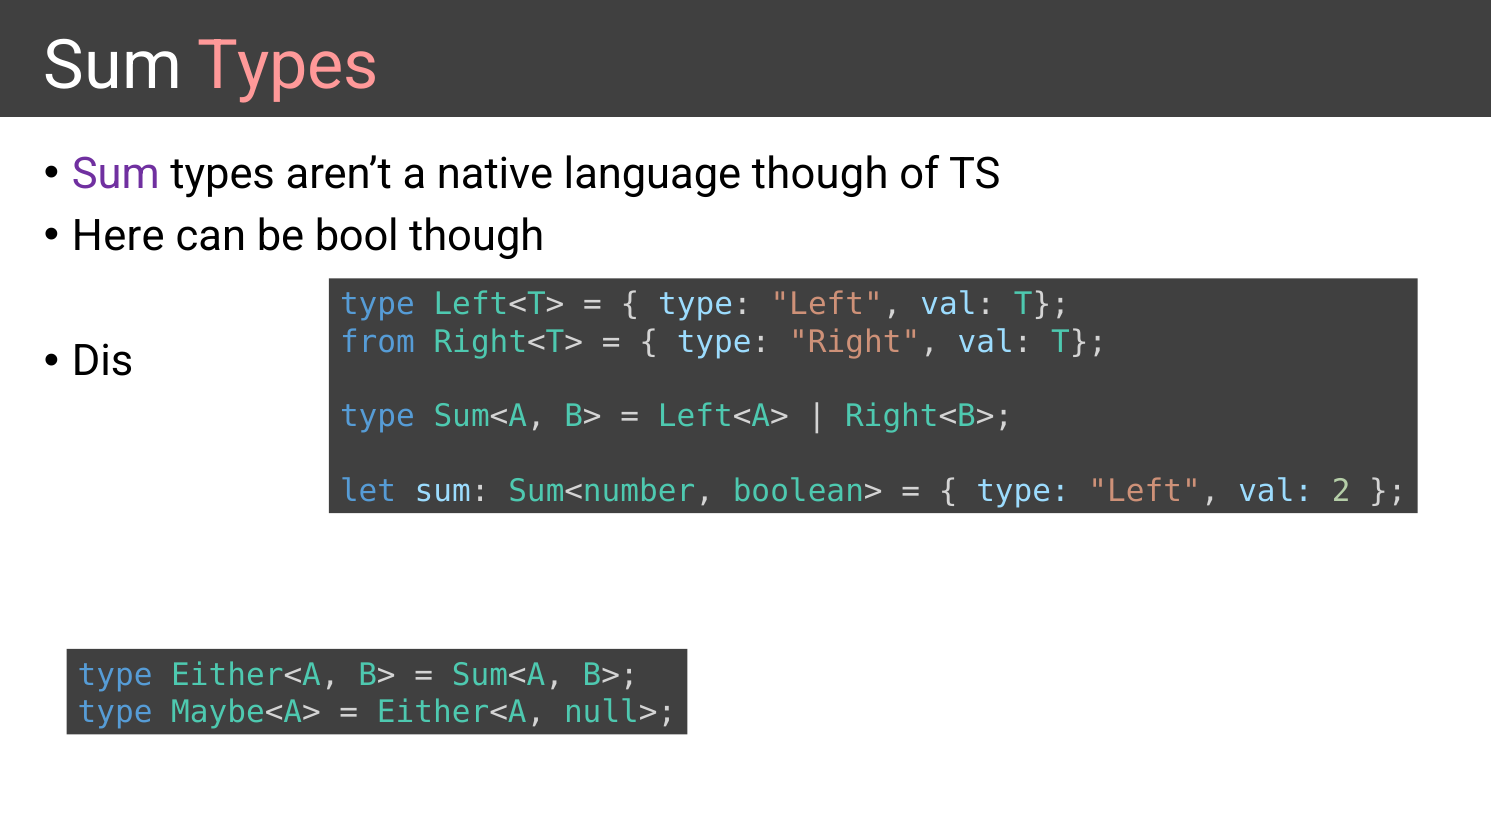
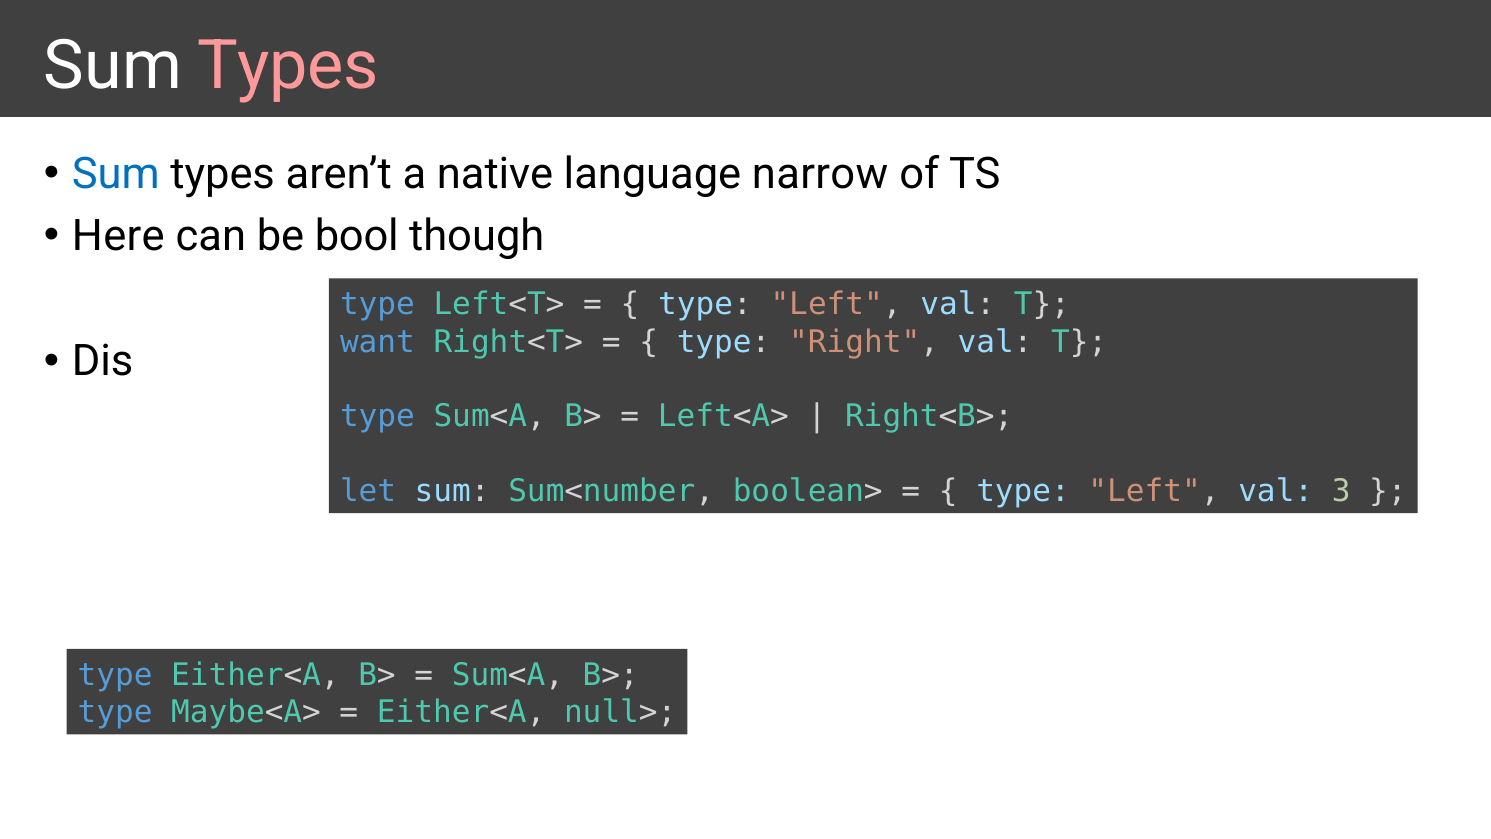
Sum at (116, 174) colour: purple -> blue
language though: though -> narrow
from: from -> want
2: 2 -> 3
